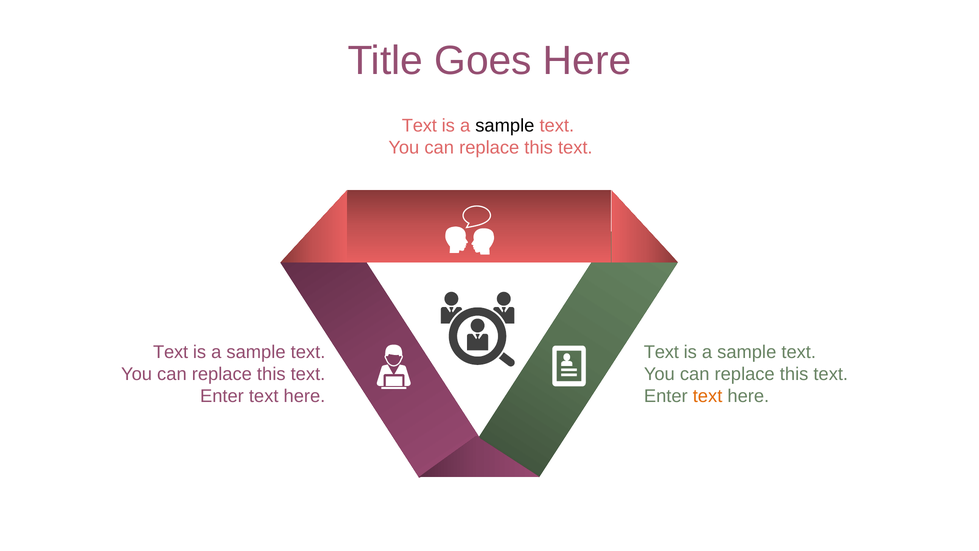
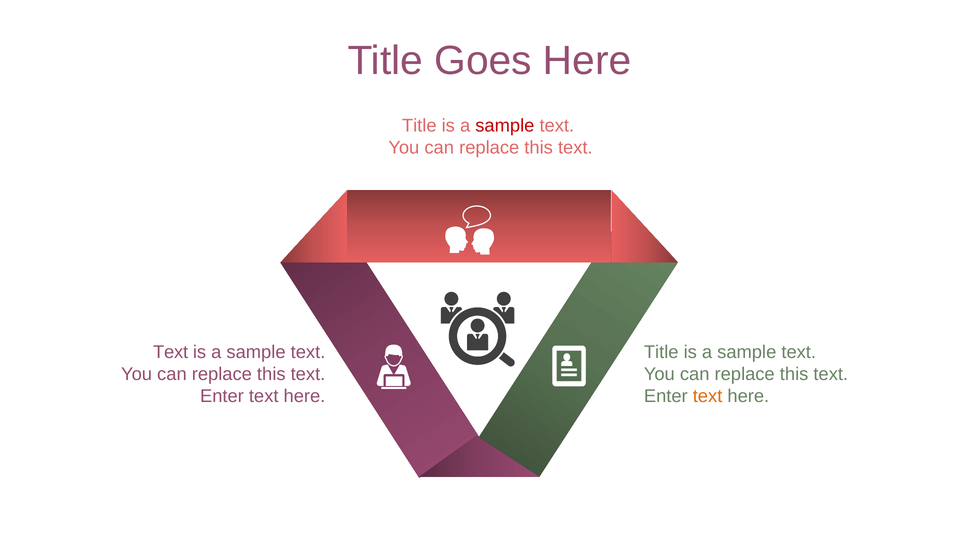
Text at (419, 126): Text -> Title
sample at (505, 126) colour: black -> red
Text at (661, 352): Text -> Title
